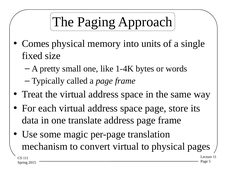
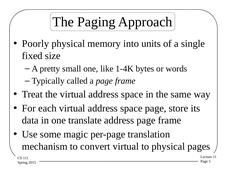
Comes: Comes -> Poorly
